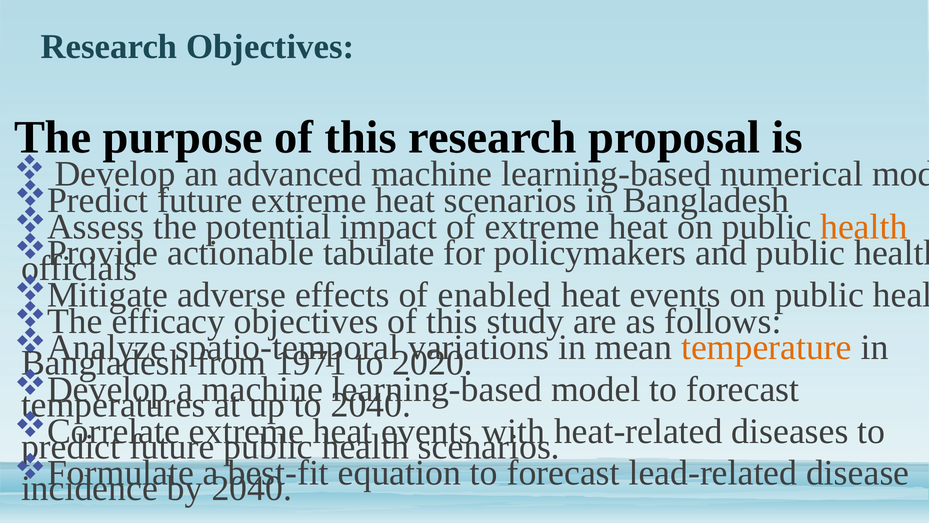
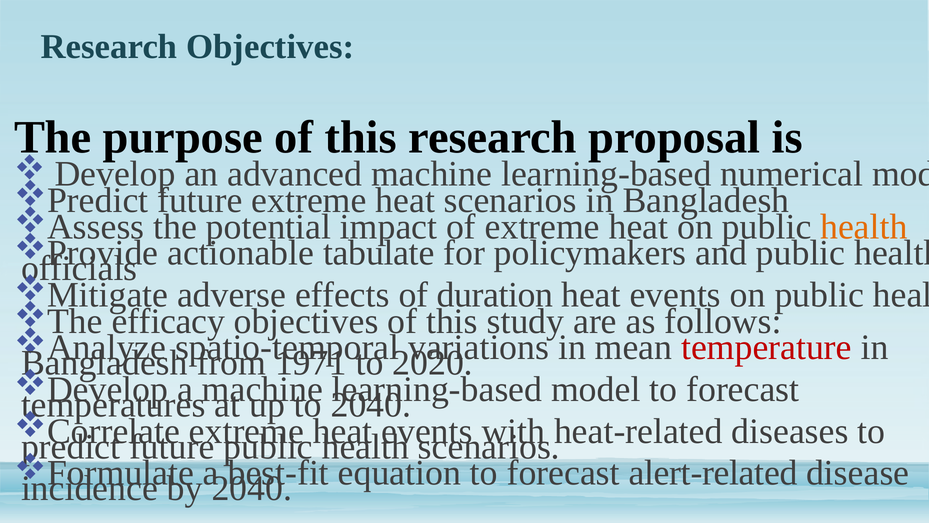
enabled: enabled -> duration
temperature colour: orange -> red
lead-related: lead-related -> alert-related
